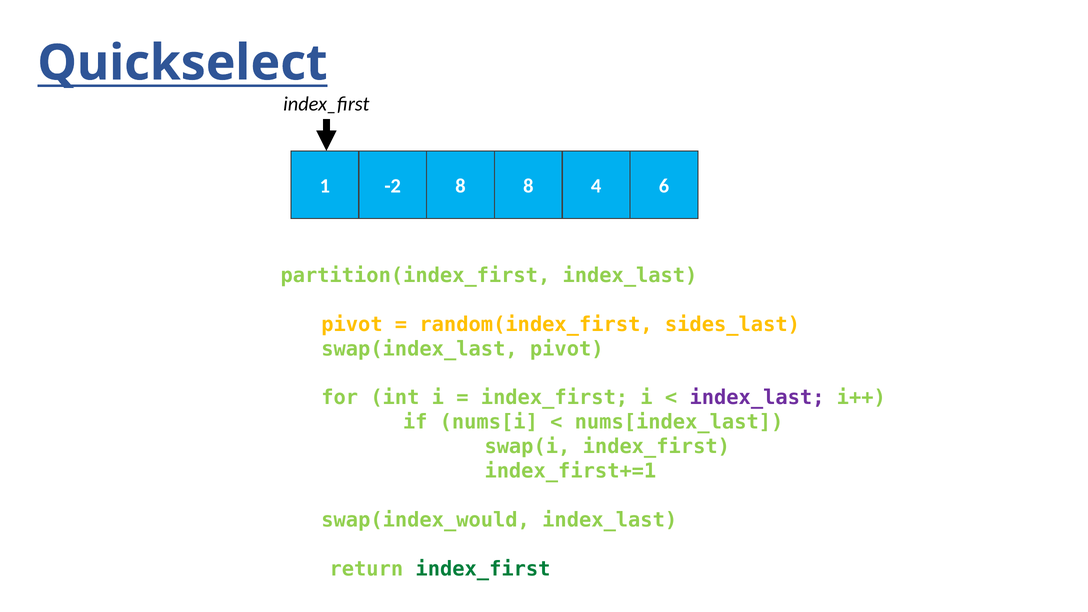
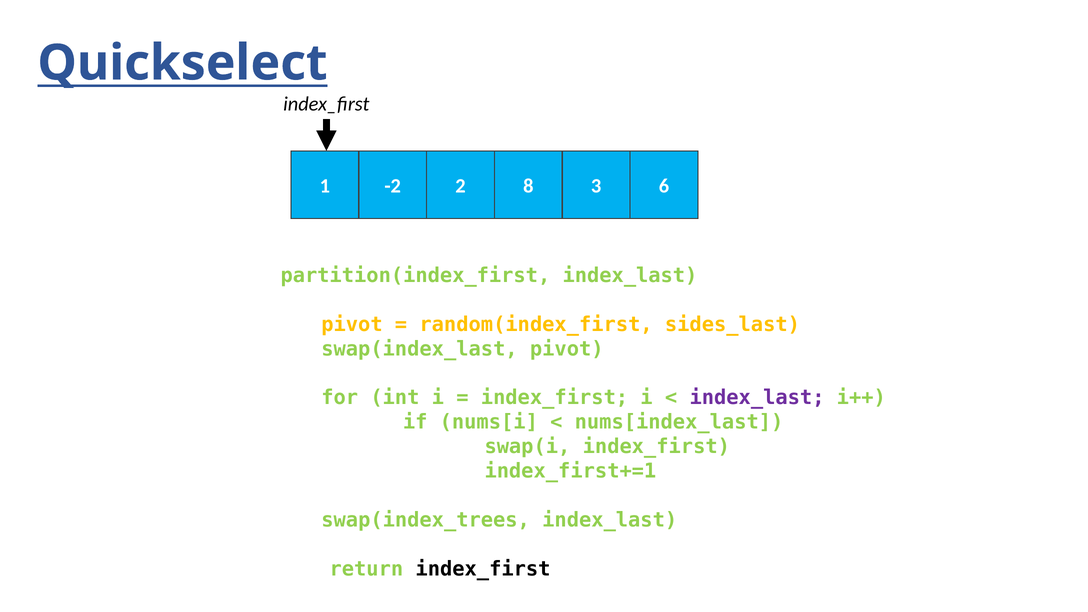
-2 8: 8 -> 2
4: 4 -> 3
swap(index_would: swap(index_would -> swap(index_trees
index_first at (483, 569) colour: green -> black
